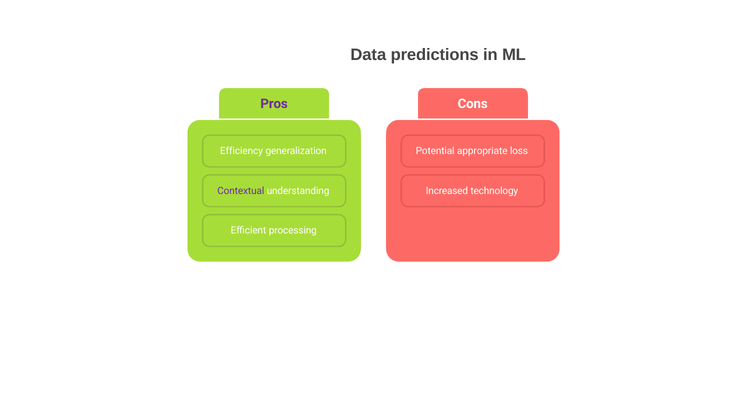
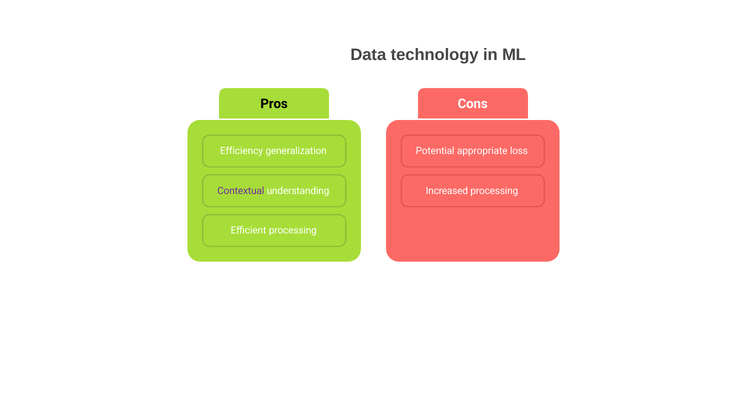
predictions: predictions -> technology
Pros colour: purple -> black
Increased technology: technology -> processing
